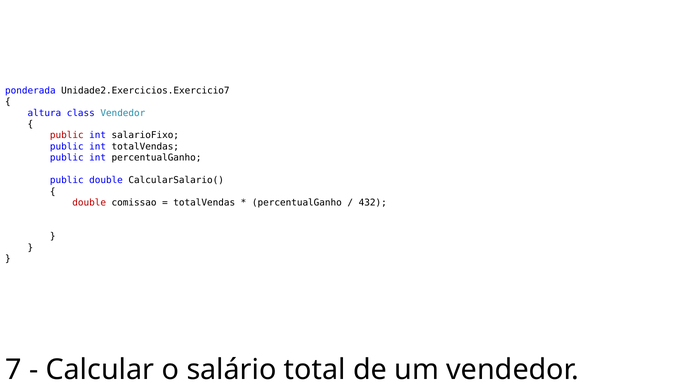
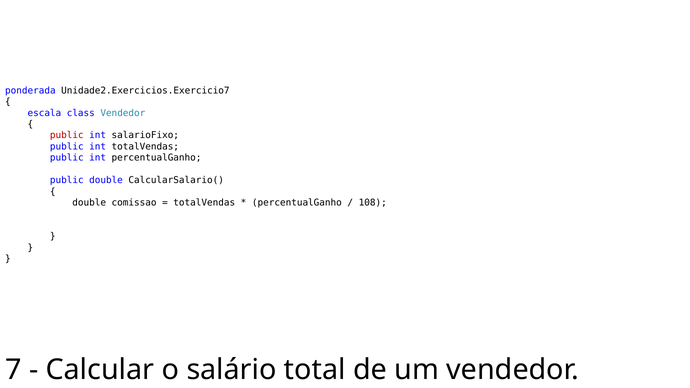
altura: altura -> escala
double at (89, 203) colour: red -> black
432: 432 -> 108
